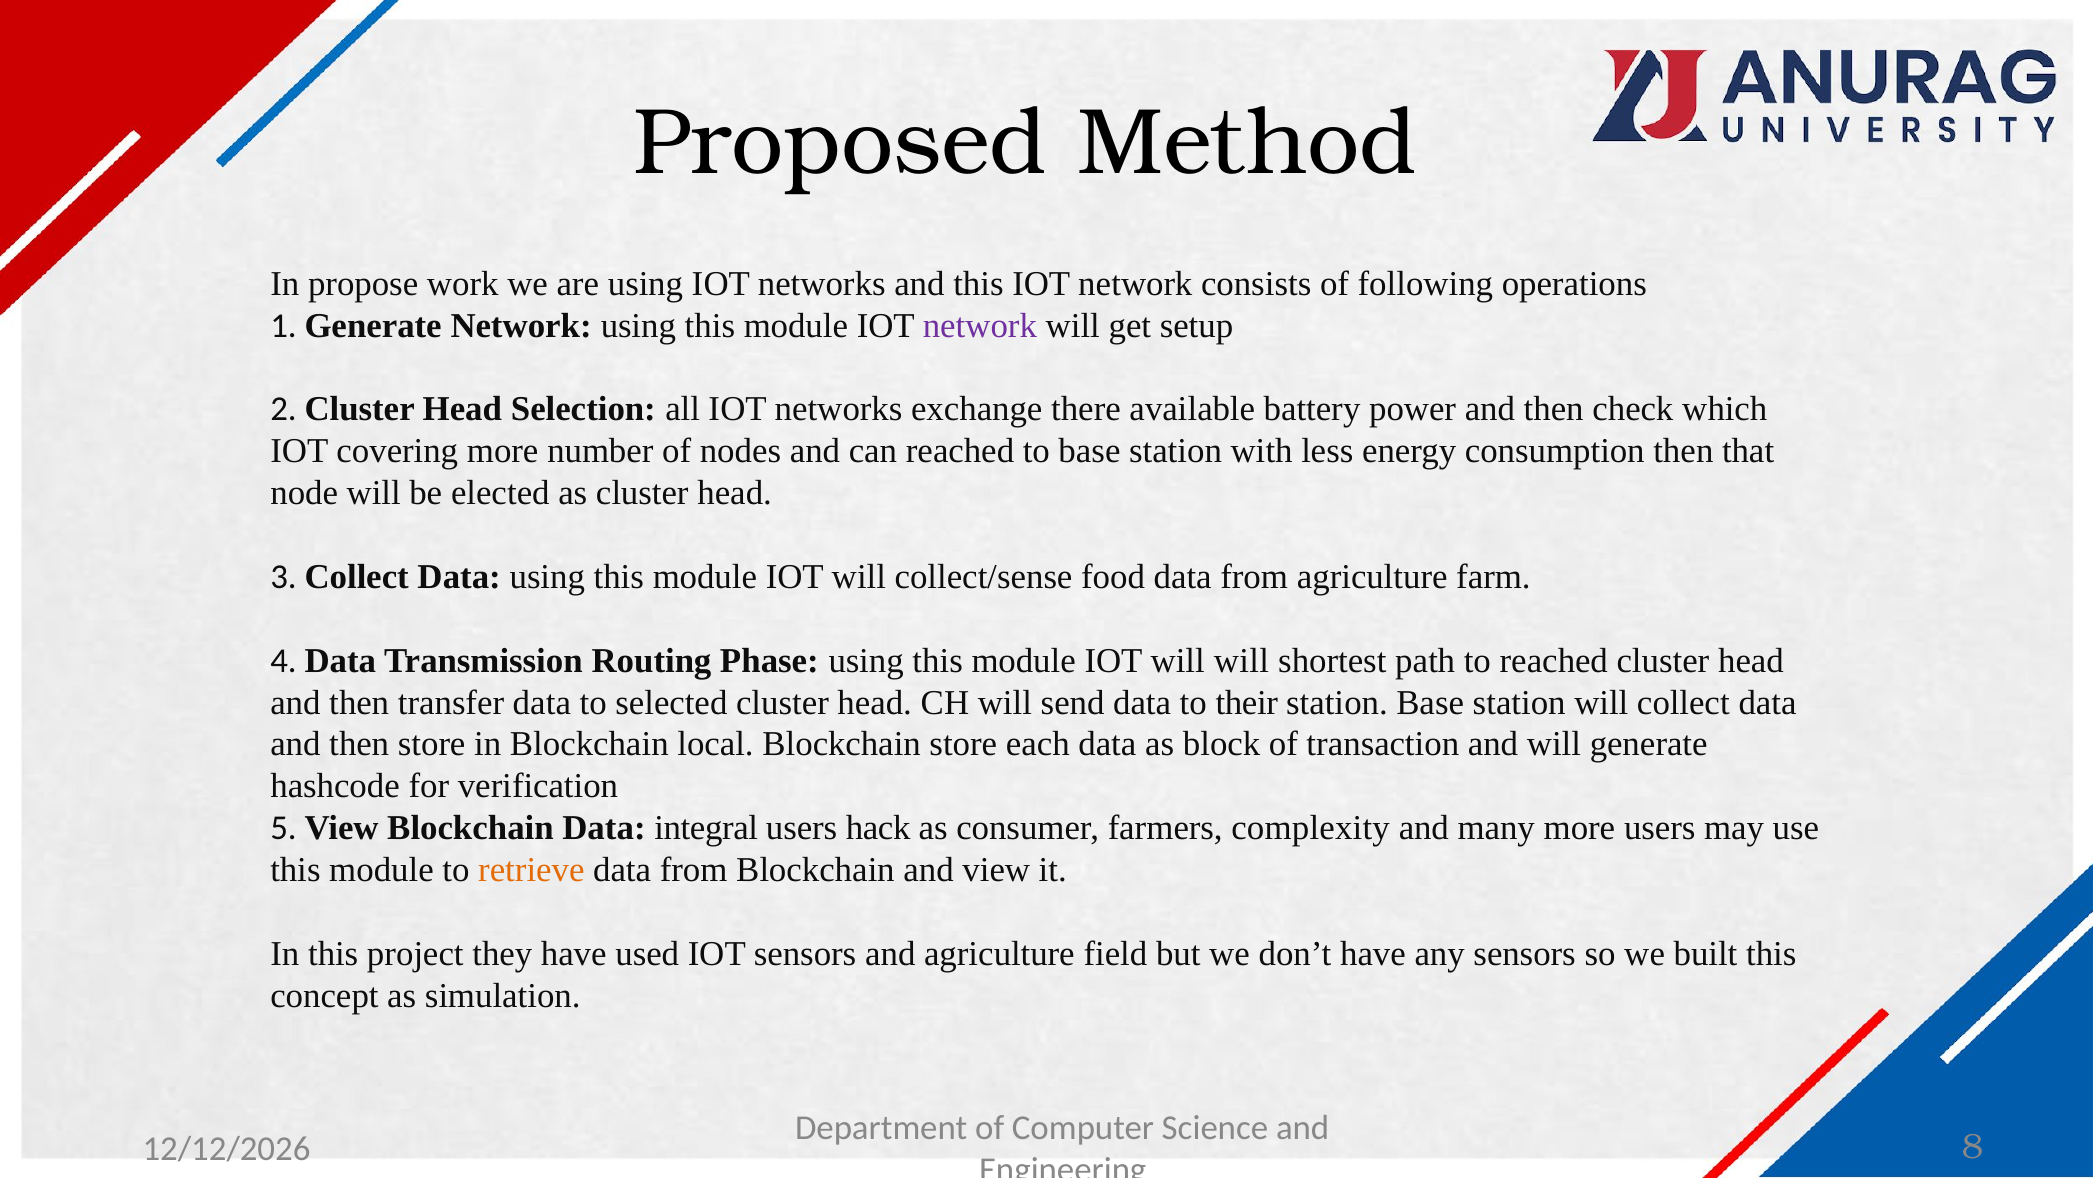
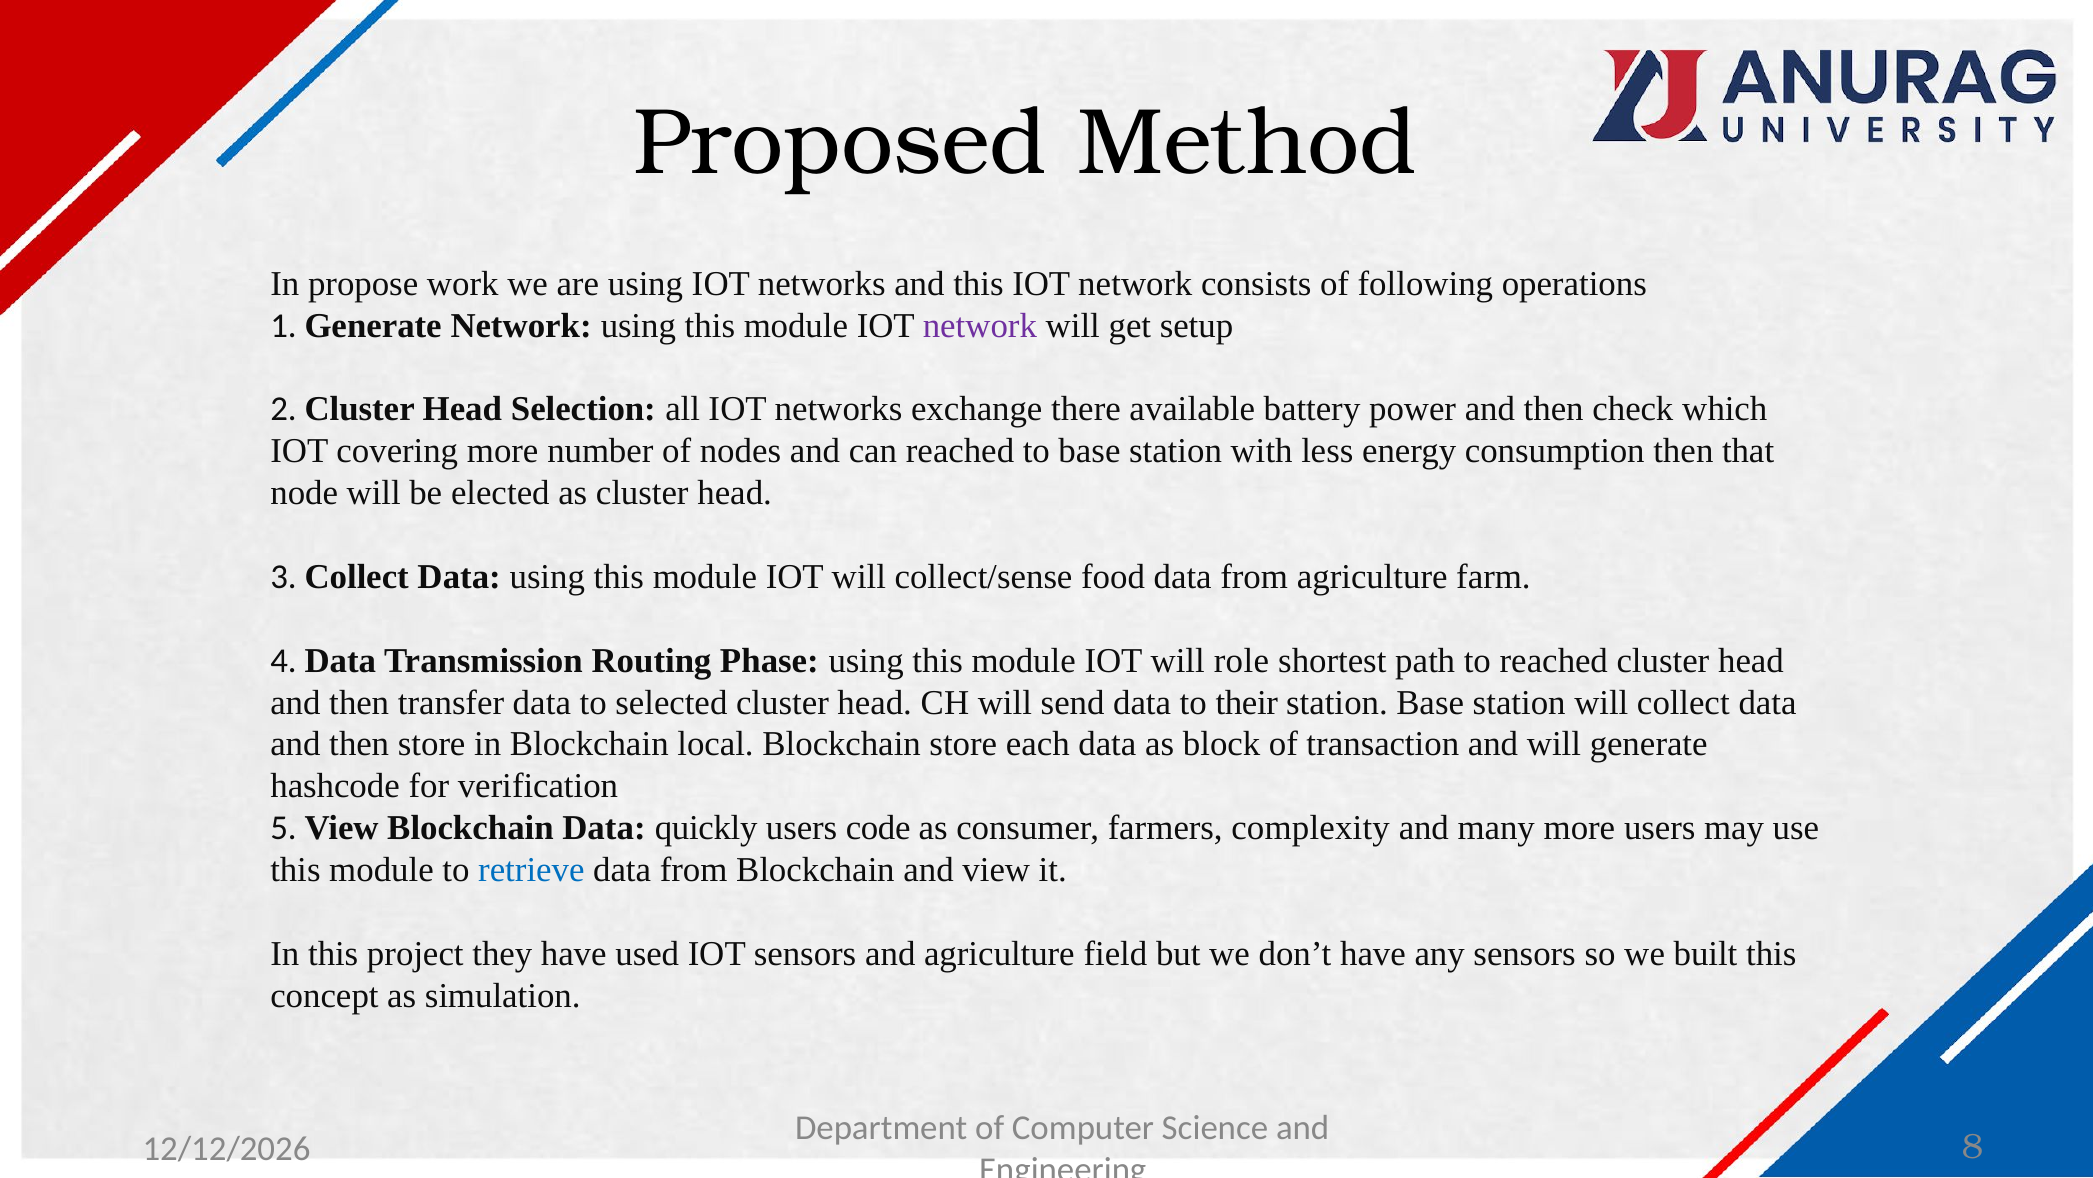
will will: will -> role
integral: integral -> quickly
hack: hack -> code
retrieve colour: orange -> blue
